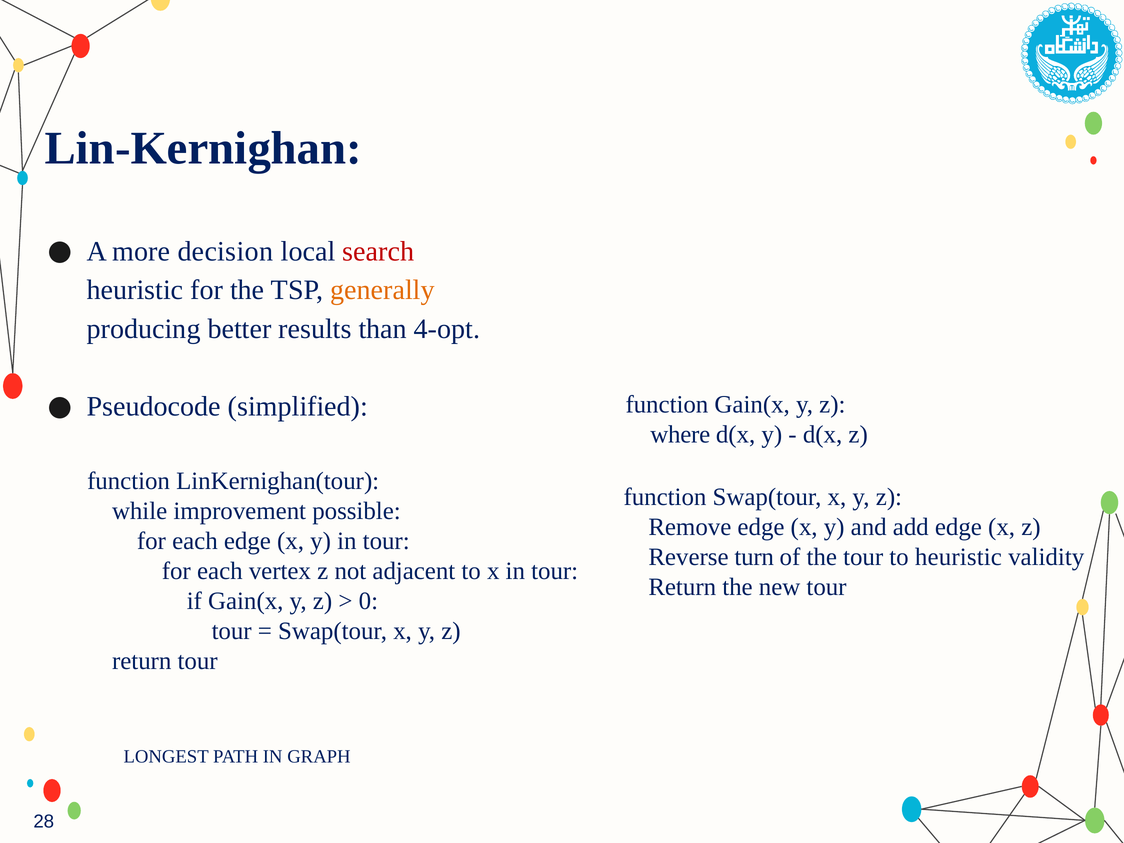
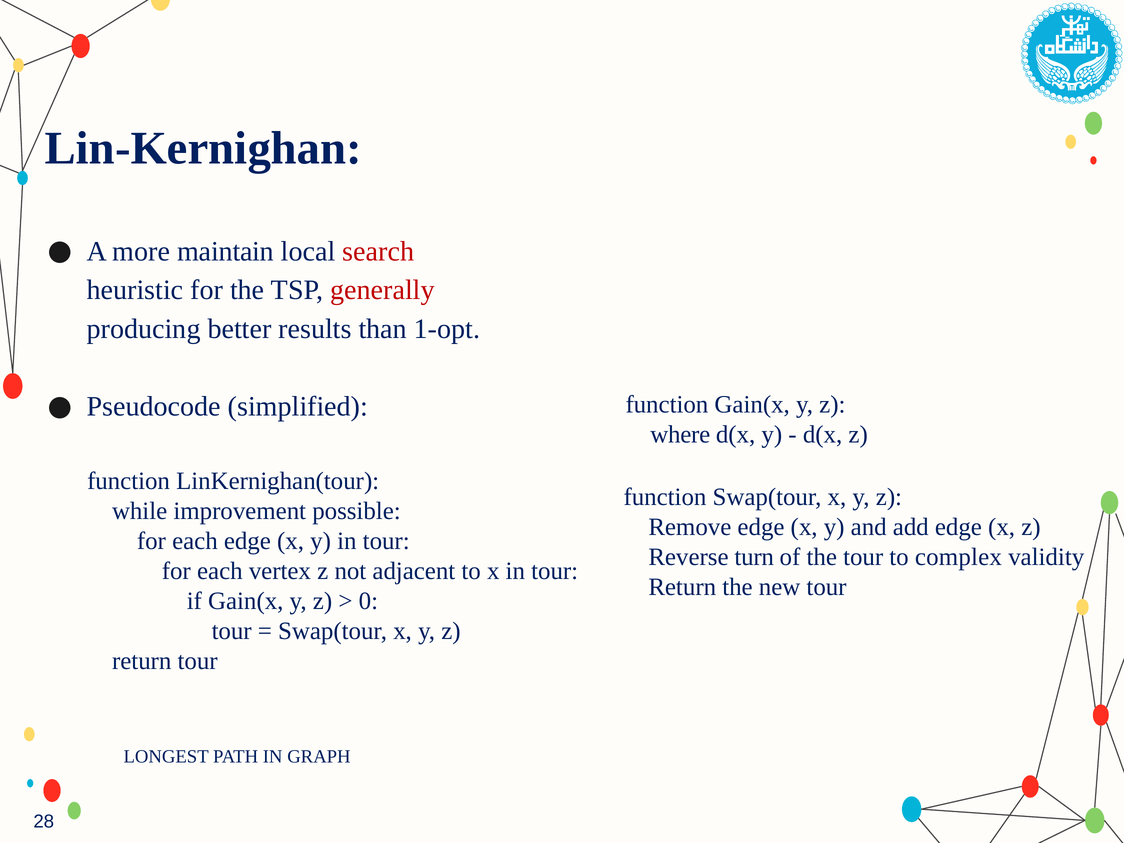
decision: decision -> maintain
generally colour: orange -> red
4-opt: 4-opt -> 1-opt
to heuristic: heuristic -> complex
